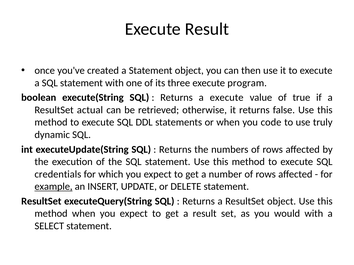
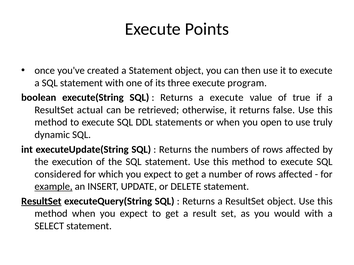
Execute Result: Result -> Points
code: code -> open
credentials: credentials -> considered
ResultSet at (41, 202) underline: none -> present
